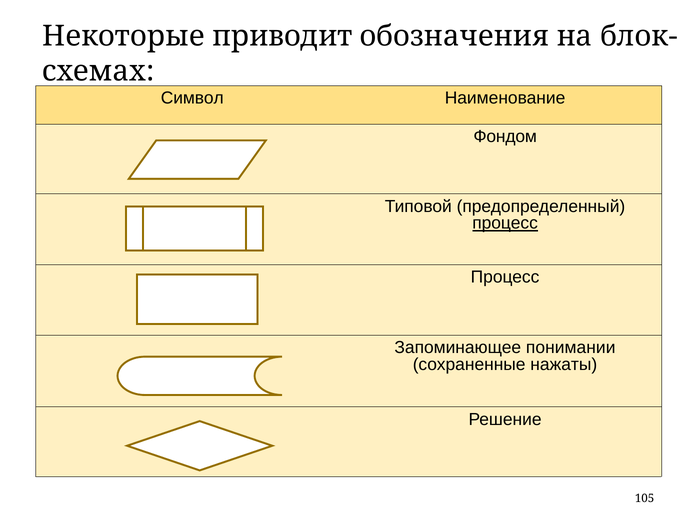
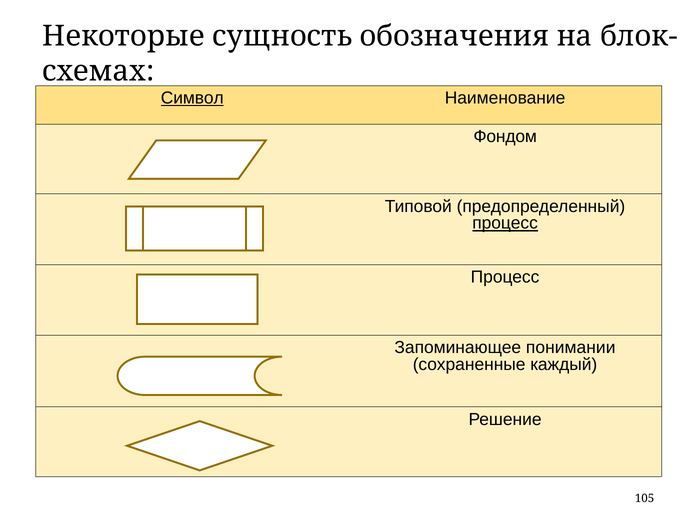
приводит: приводит -> сущность
Символ underline: none -> present
нажаты: нажаты -> каждый
